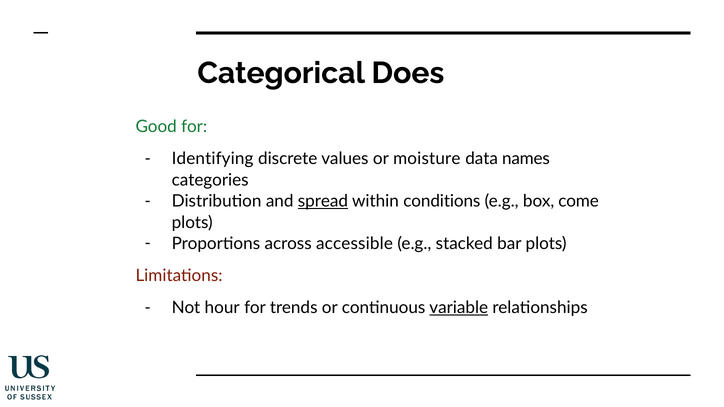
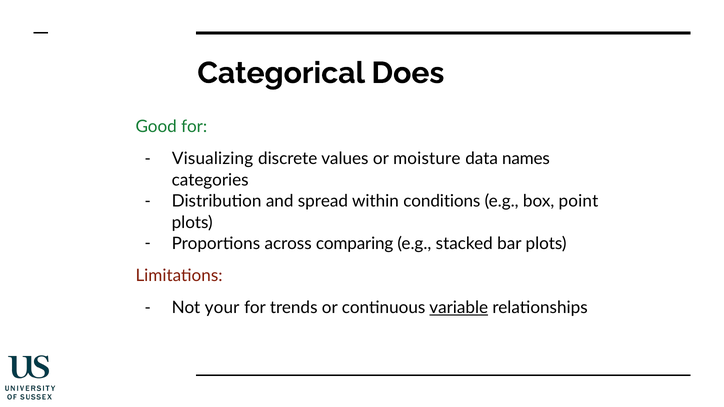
Identifying: Identifying -> Visualizing
spread underline: present -> none
come: come -> point
accessible: accessible -> comparing
hour: hour -> your
